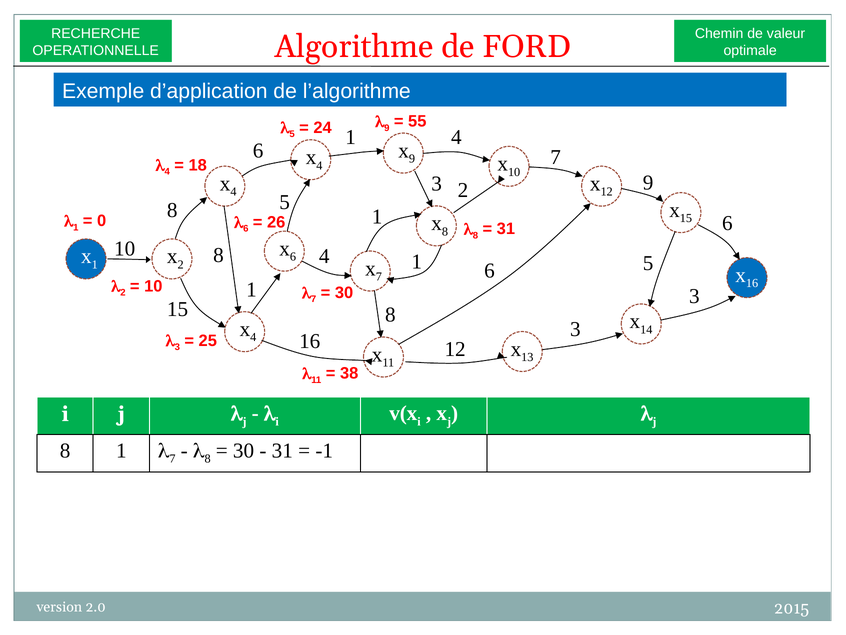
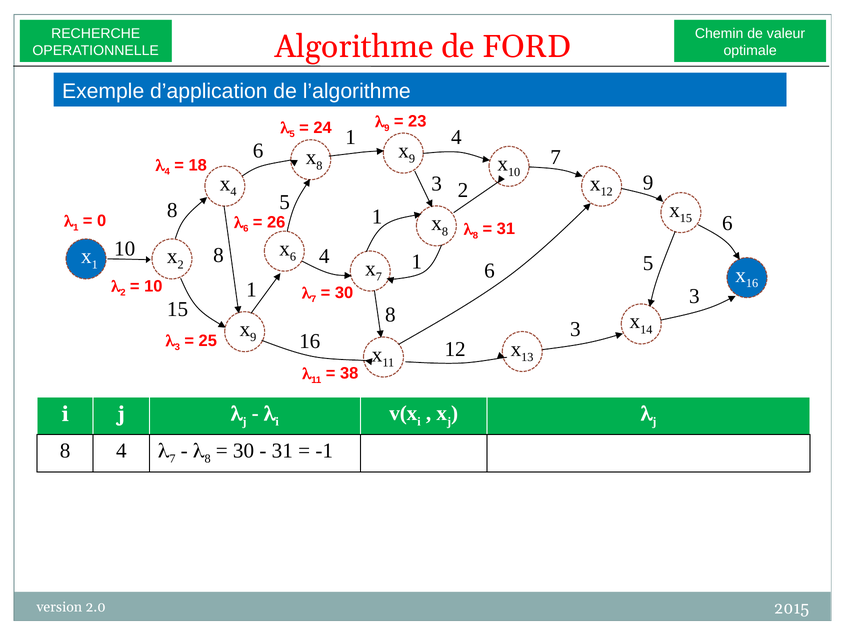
55: 55 -> 23
4 at (319, 165): 4 -> 8
4 at (253, 337): 4 -> 9
1 at (121, 450): 1 -> 4
